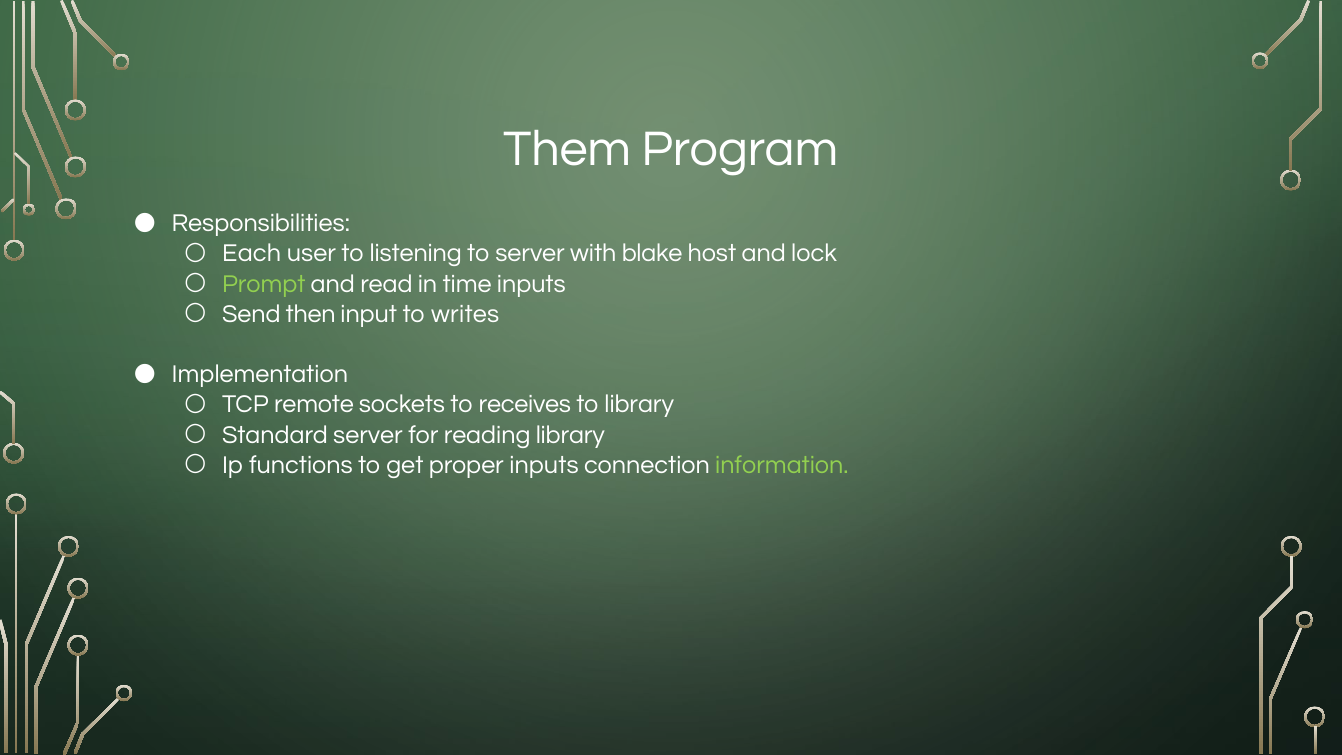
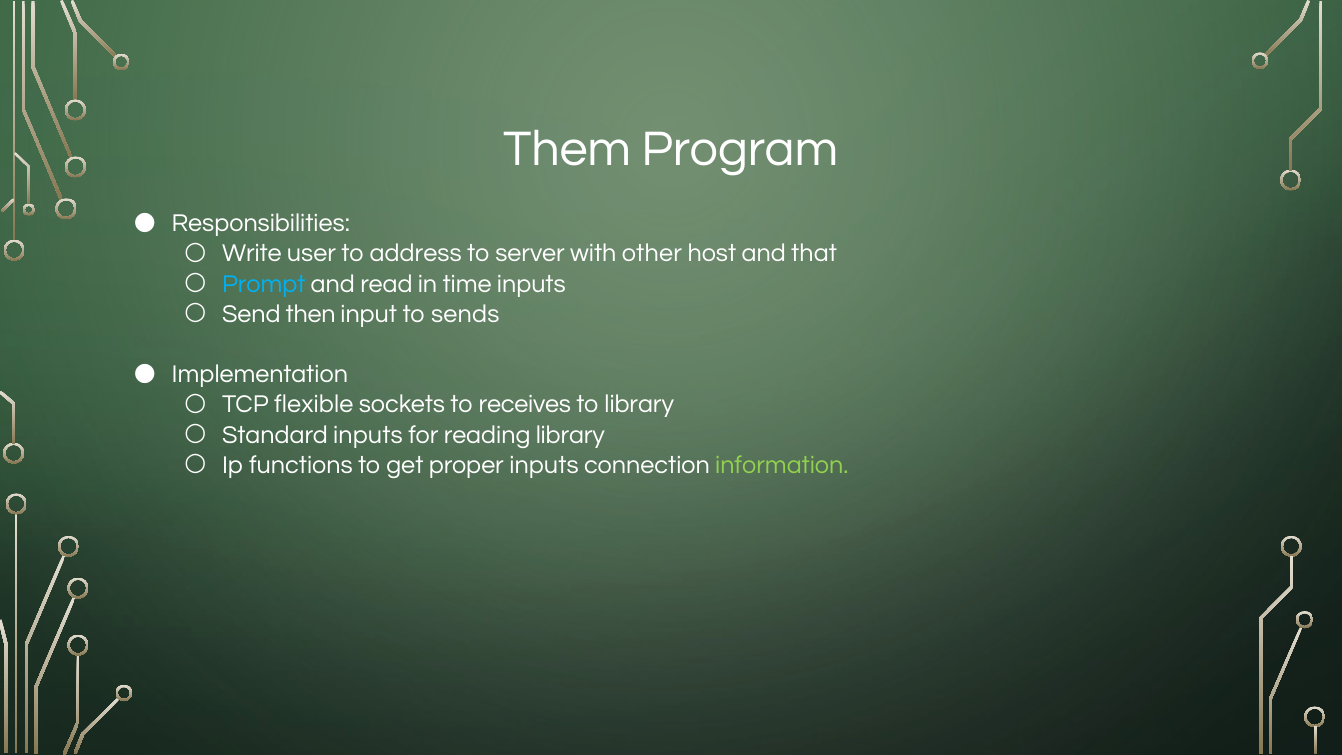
Each: Each -> Write
listening: listening -> address
blake: blake -> other
lock: lock -> that
Prompt colour: light green -> light blue
writes: writes -> sends
remote: remote -> flexible
Standard server: server -> inputs
